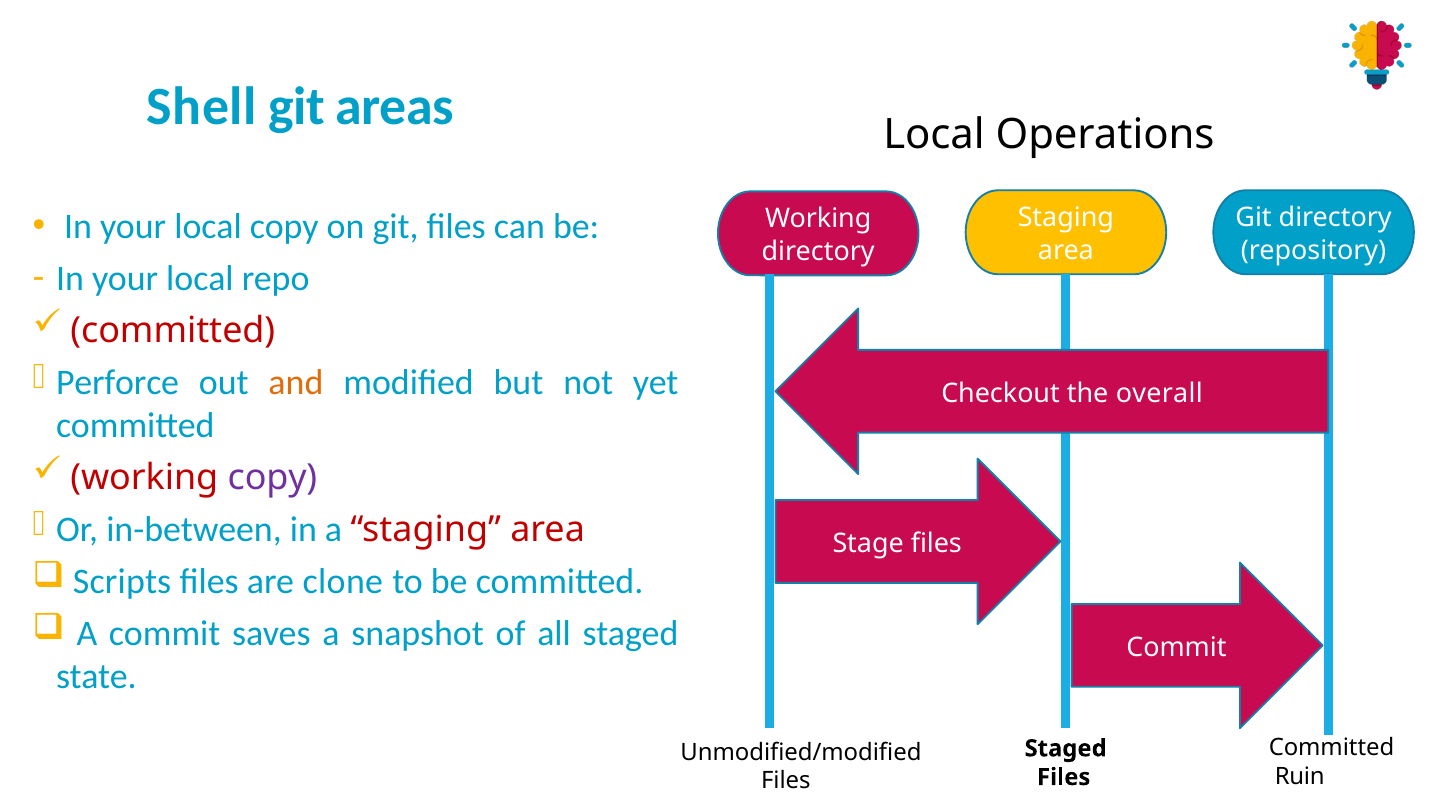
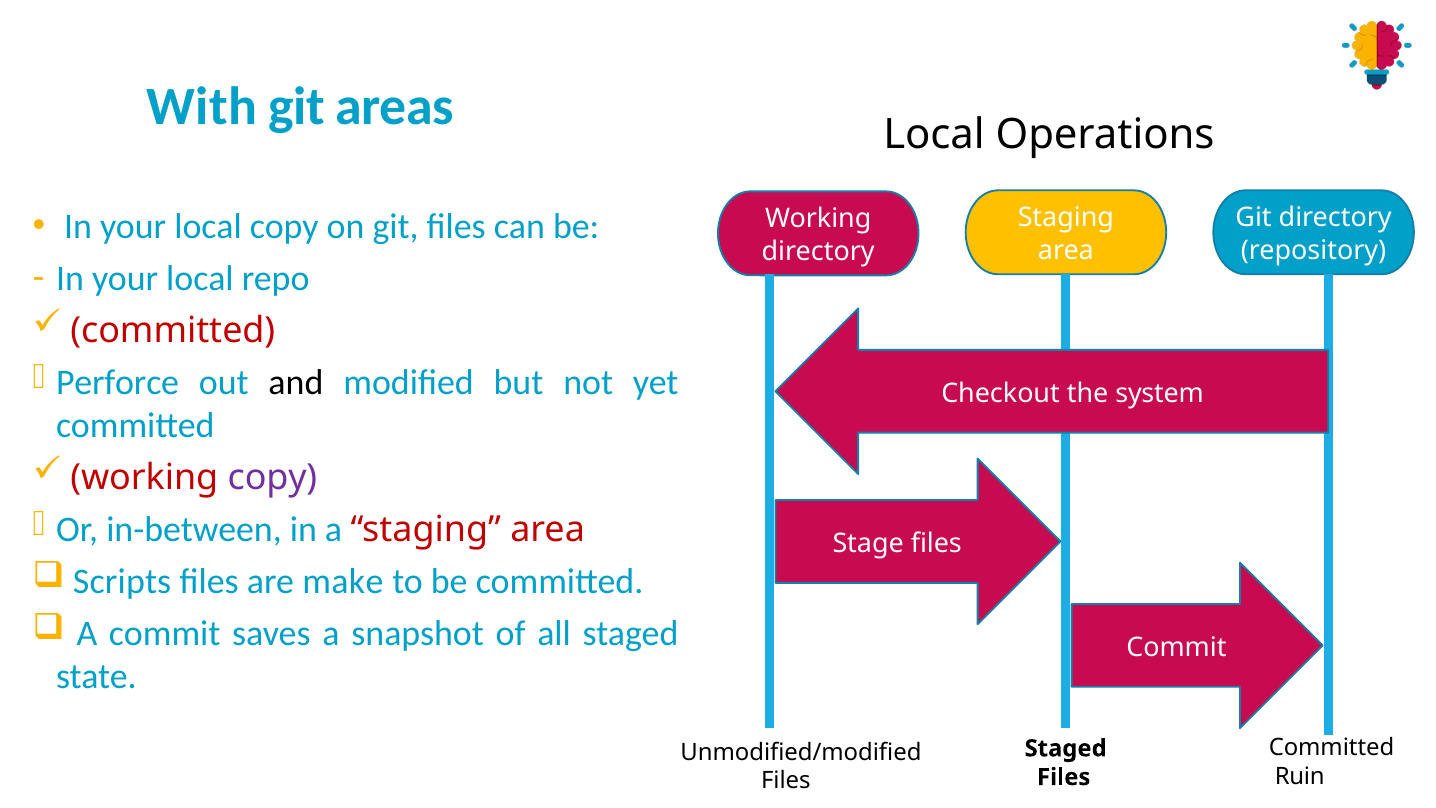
Shell: Shell -> With
and colour: orange -> black
overall: overall -> system
clone: clone -> make
